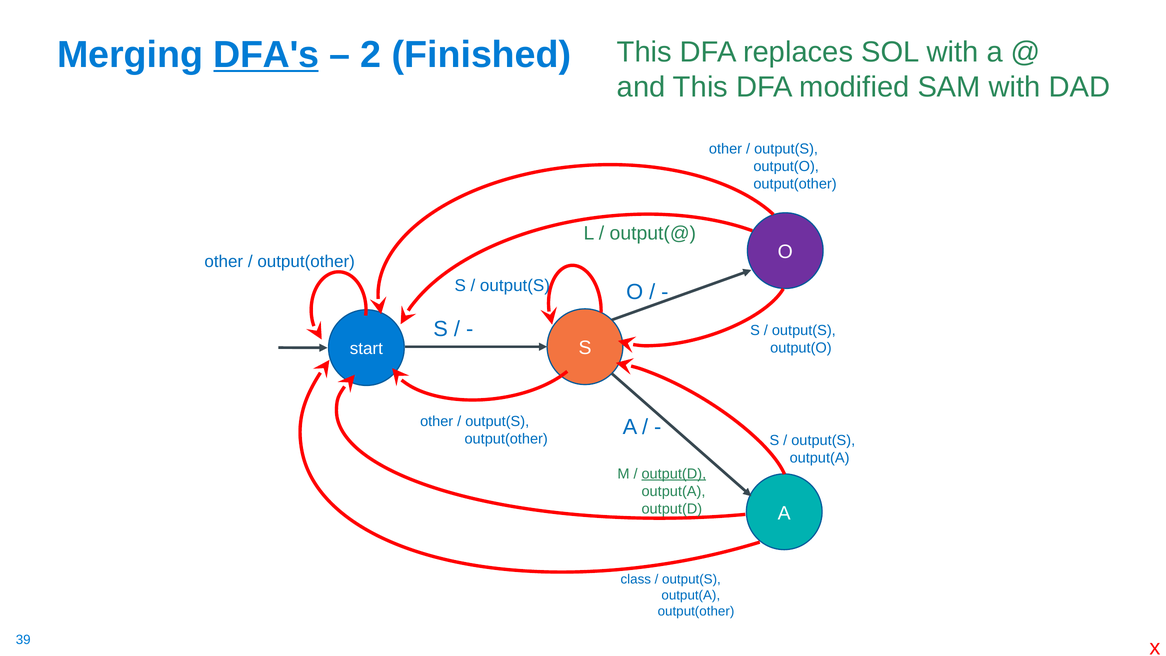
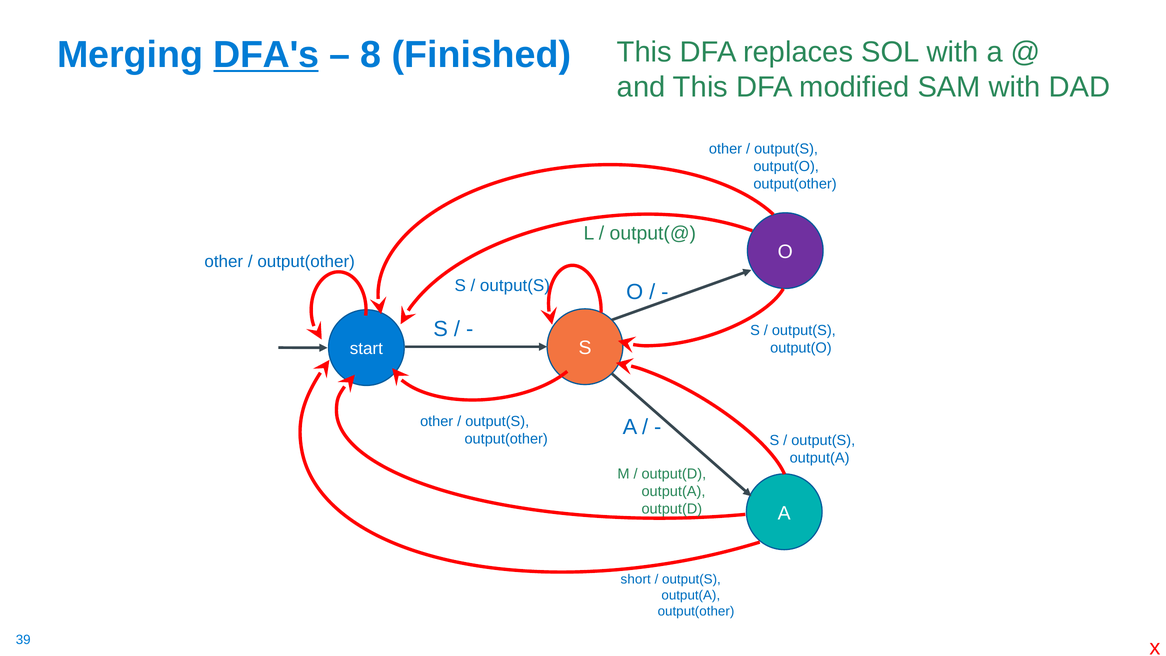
2: 2 -> 8
output(D at (674, 474) underline: present -> none
class: class -> short
